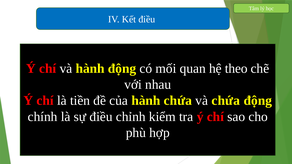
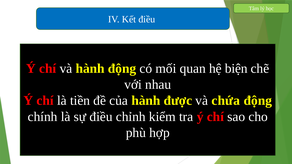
theo: theo -> biện
hành chứa: chứa -> được
